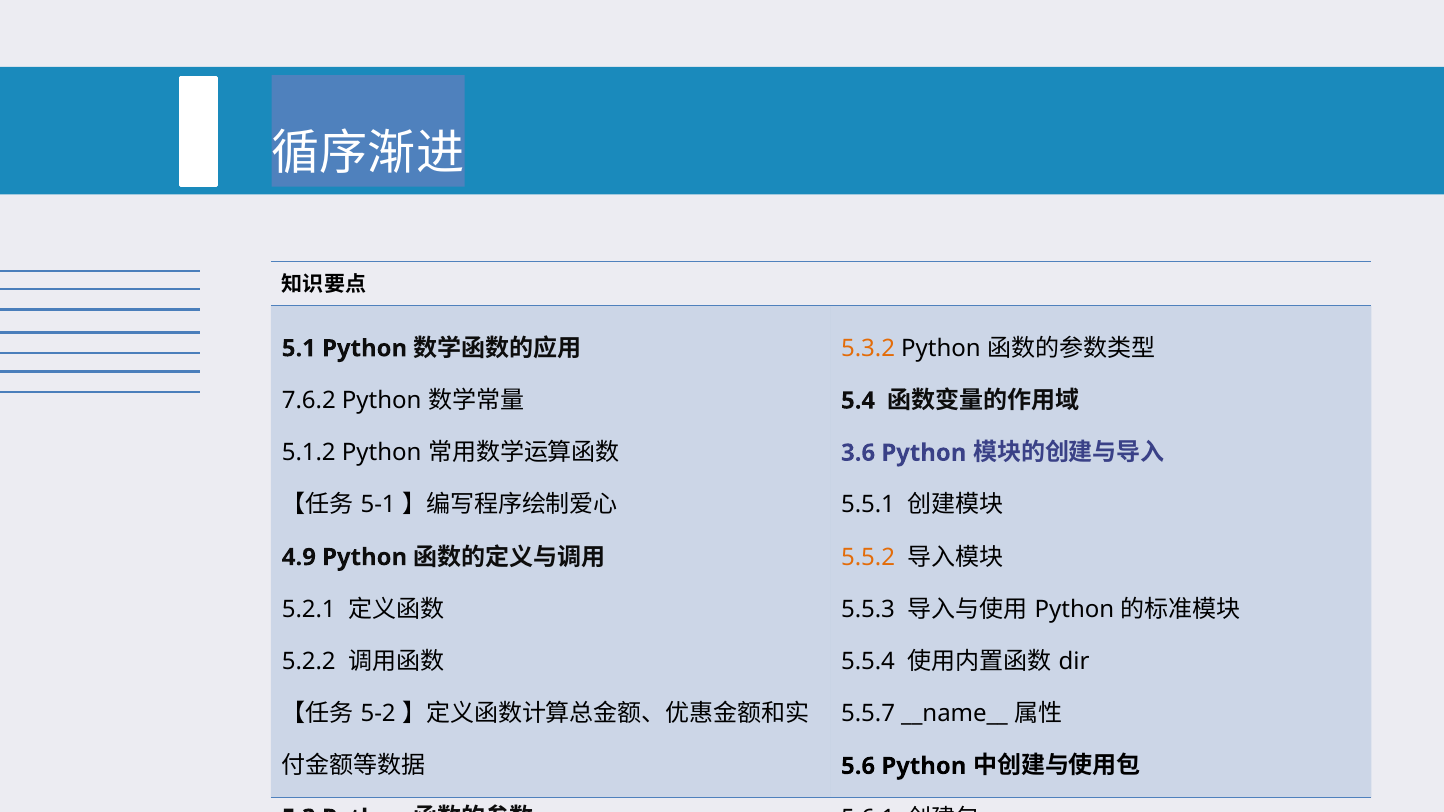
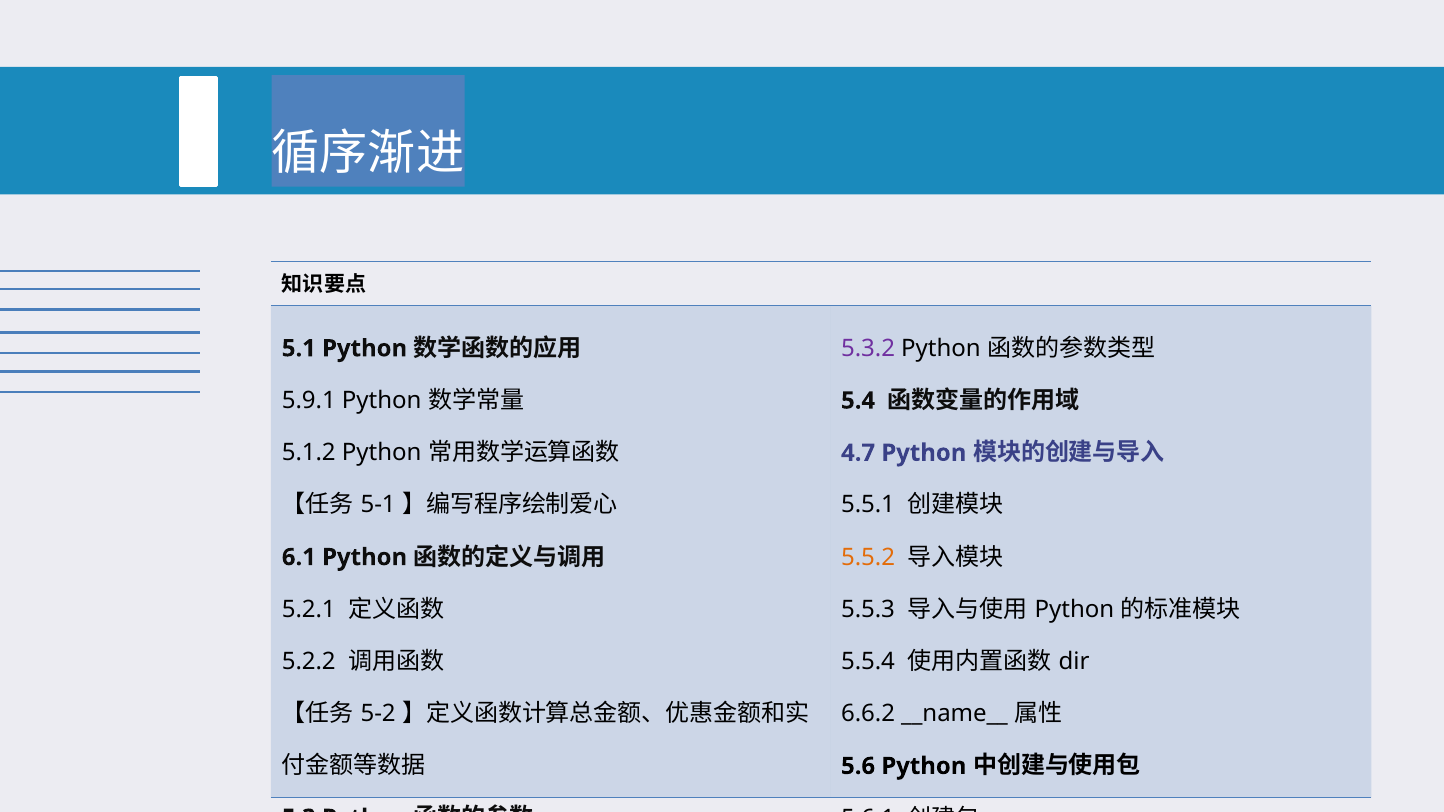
5.3.2 colour: orange -> purple
7.6.2: 7.6.2 -> 5.9.1
3.6: 3.6 -> 4.7
4.9: 4.9 -> 6.1
5.5.7: 5.5.7 -> 6.6.2
